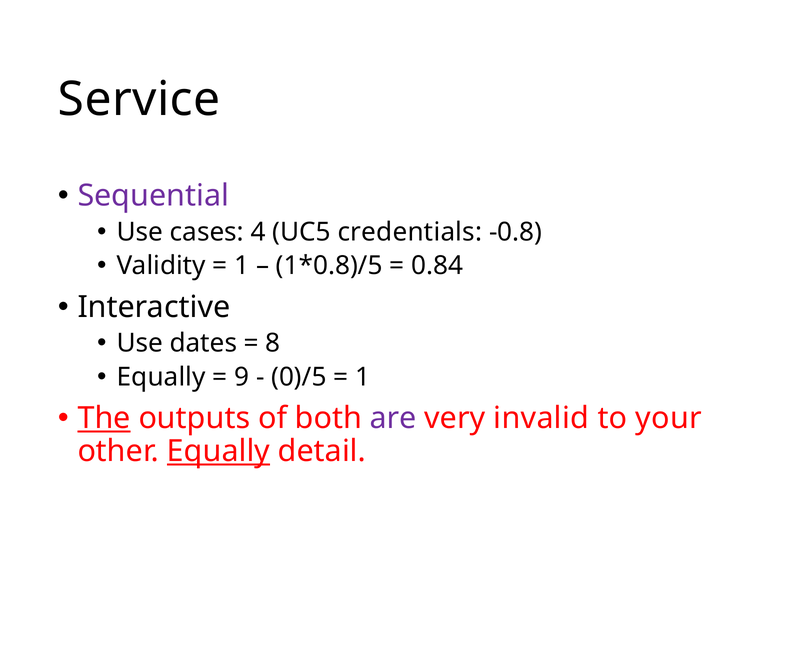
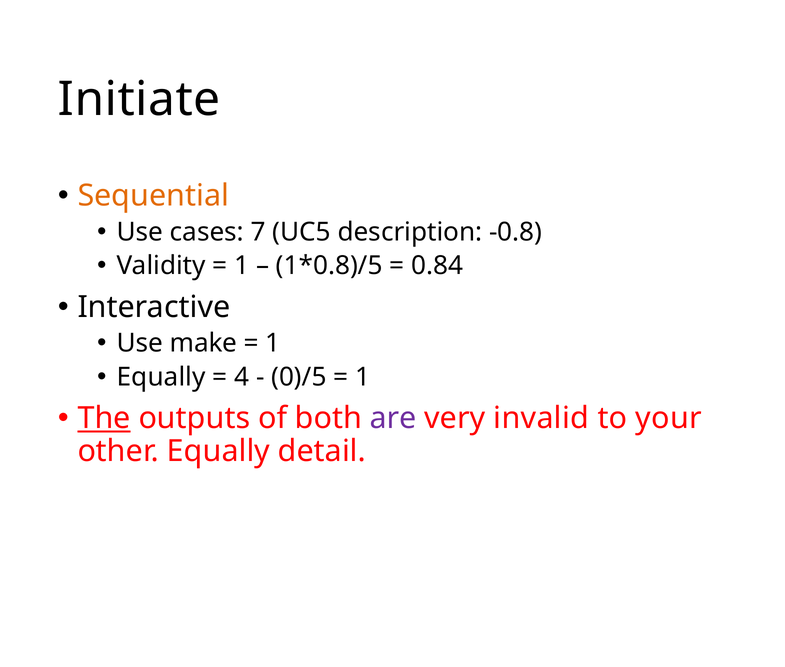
Service: Service -> Initiate
Sequential colour: purple -> orange
4: 4 -> 7
credentials: credentials -> description
dates: dates -> make
8 at (273, 343): 8 -> 1
9: 9 -> 4
Equally at (218, 452) underline: present -> none
